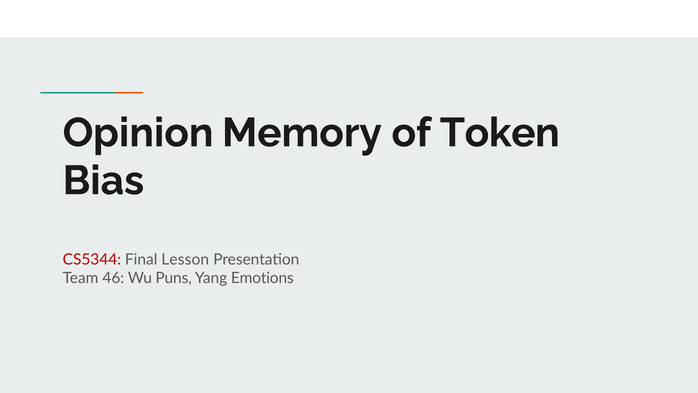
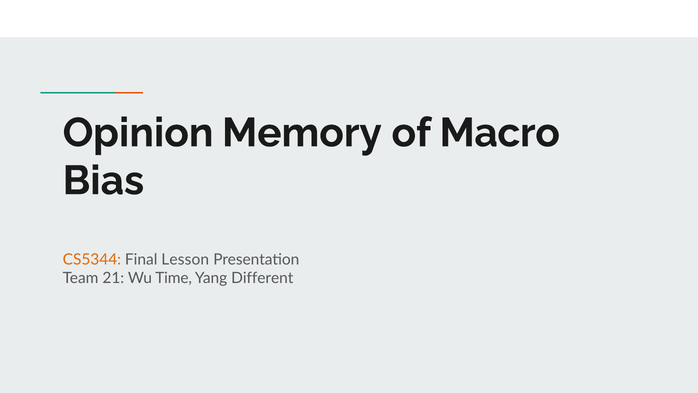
Token: Token -> Macro
CS5344 colour: red -> orange
46: 46 -> 21
Puns: Puns -> Time
Emotions: Emotions -> Different
